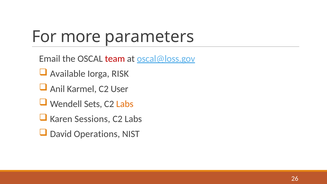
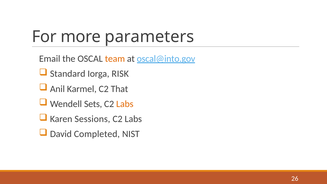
team colour: red -> orange
oscal@loss.gov: oscal@loss.gov -> oscal@into.gov
Available: Available -> Standard
User: User -> That
Operations: Operations -> Completed
